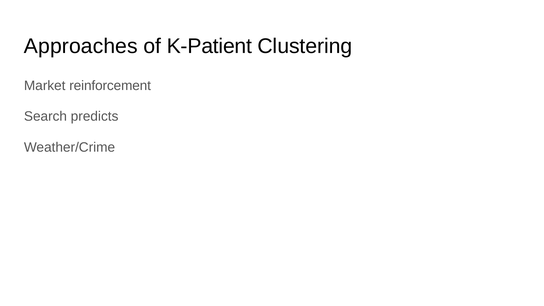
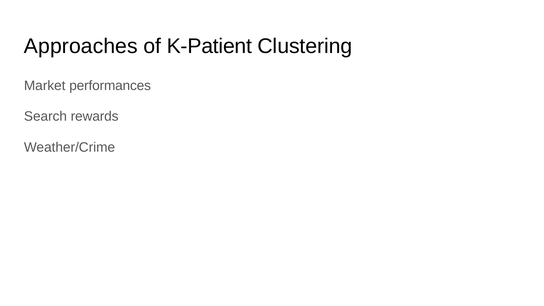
reinforcement: reinforcement -> performances
predicts: predicts -> rewards
